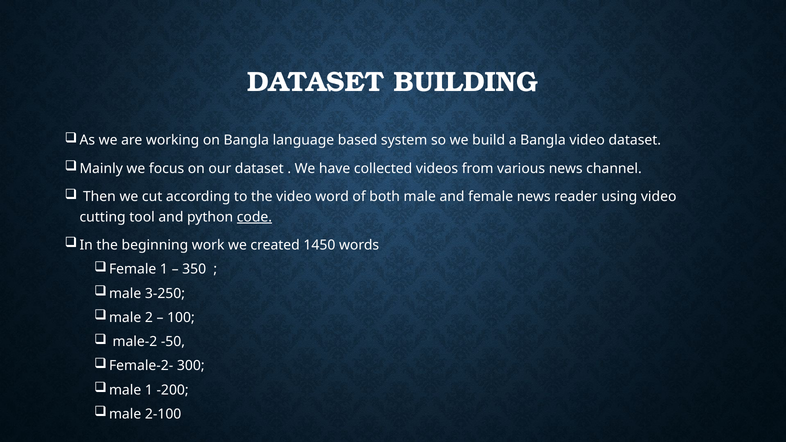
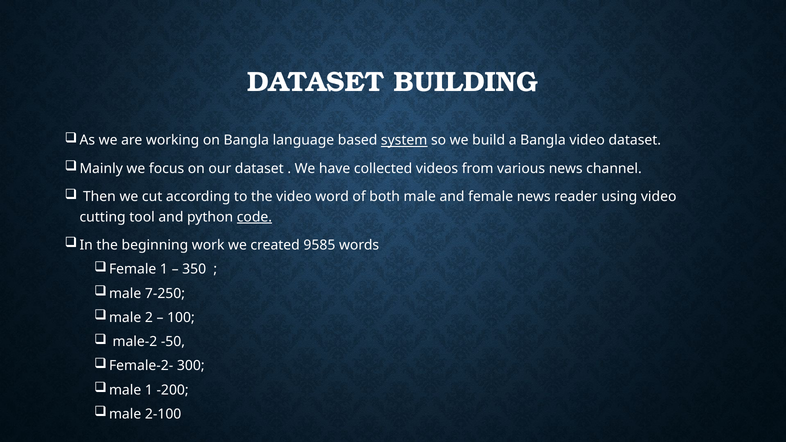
system underline: none -> present
1450: 1450 -> 9585
3-250: 3-250 -> 7-250
